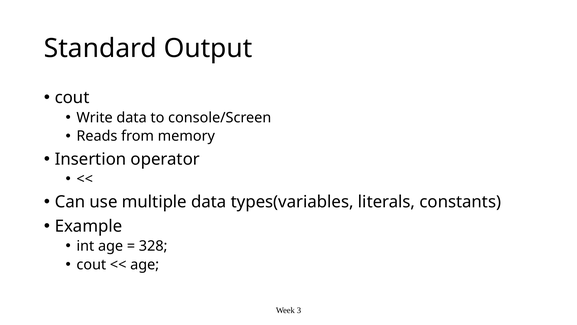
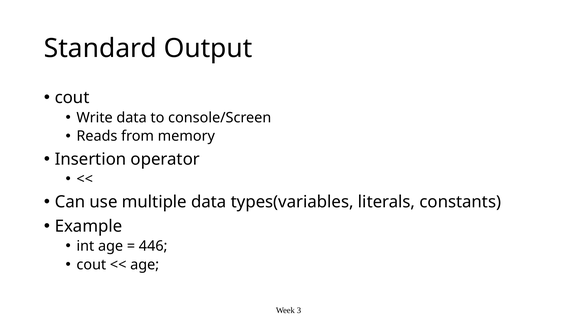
328: 328 -> 446
